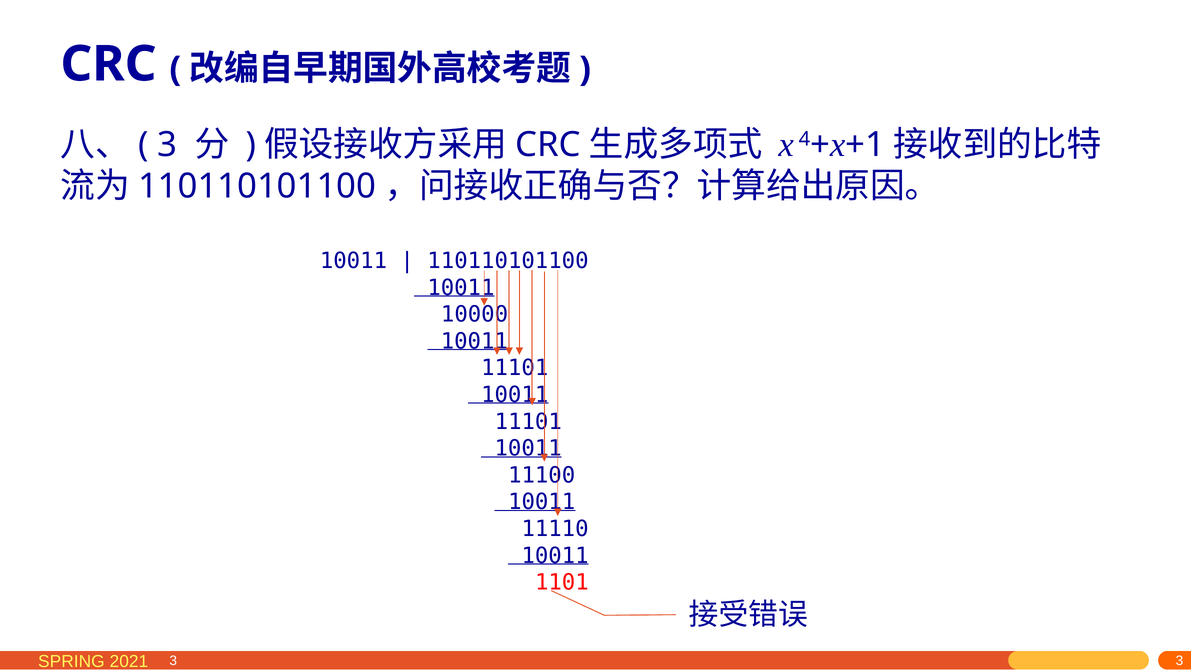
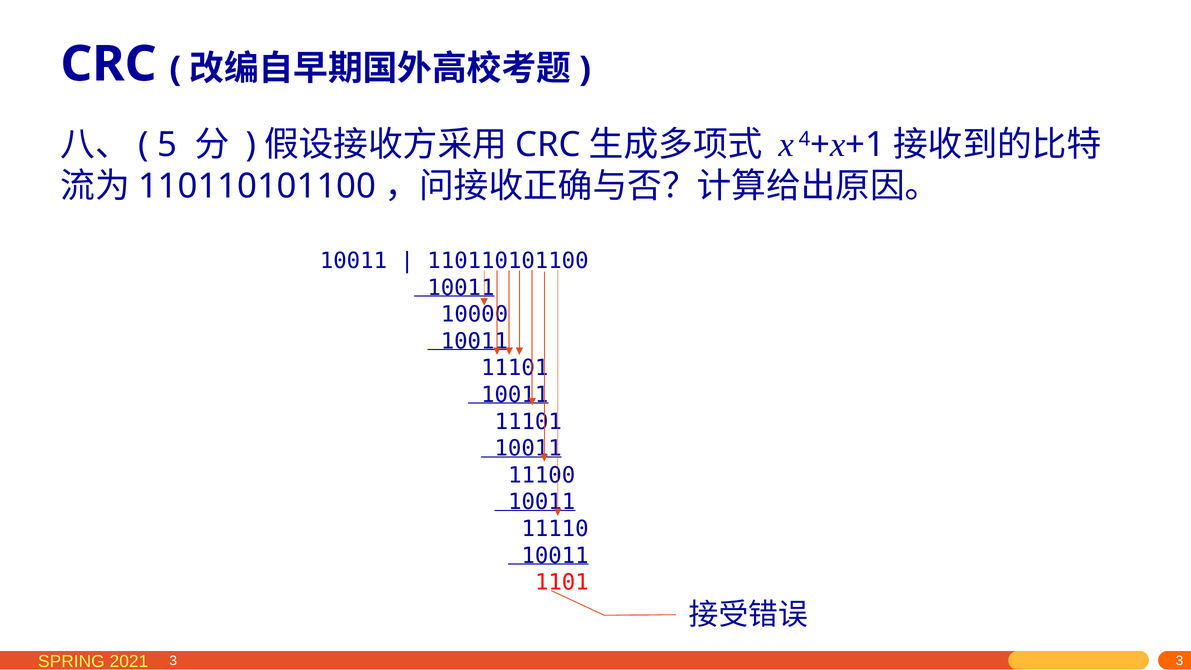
3 at (167, 145): 3 -> 5
